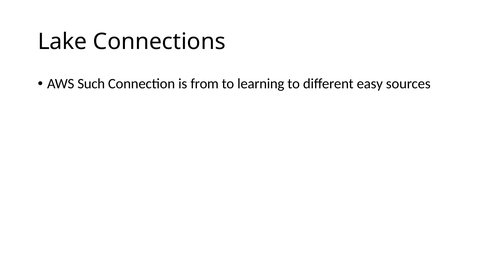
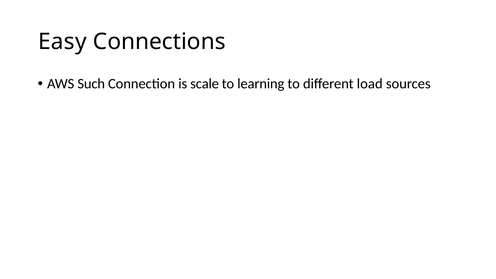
Lake: Lake -> Easy
from: from -> scale
easy: easy -> load
